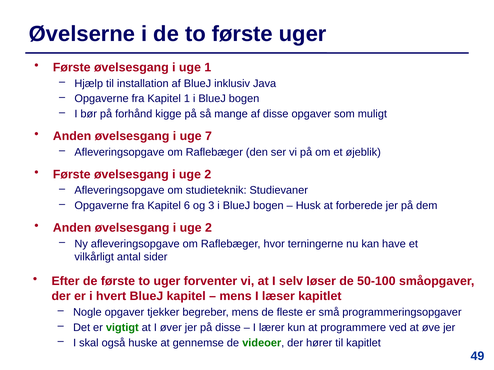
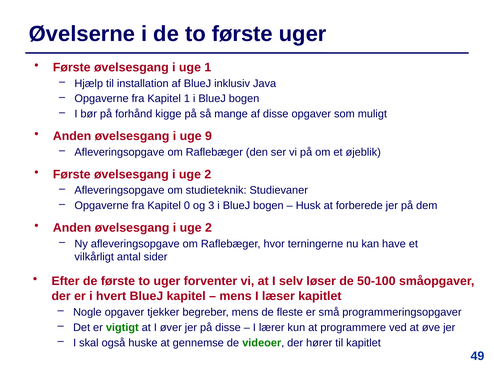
7: 7 -> 9
6: 6 -> 0
